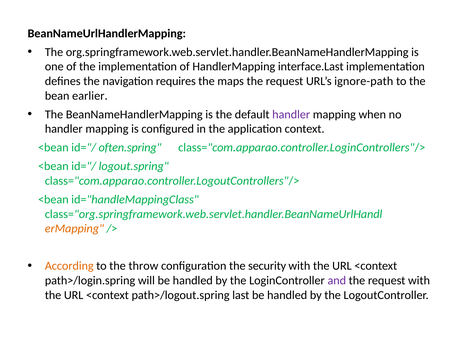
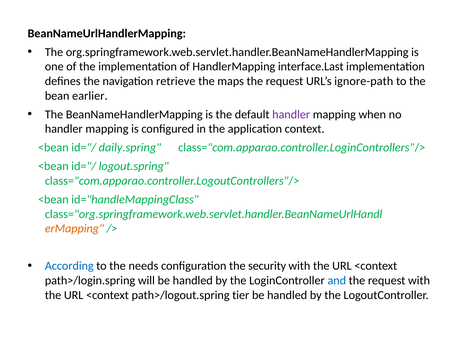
requires: requires -> retrieve
often.spring: often.spring -> daily.spring
According colour: orange -> blue
throw: throw -> needs
and colour: purple -> blue
last: last -> tier
